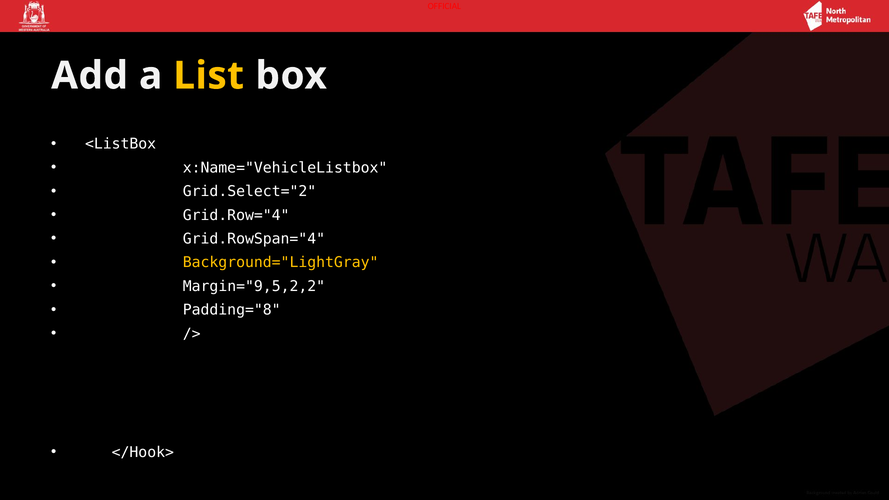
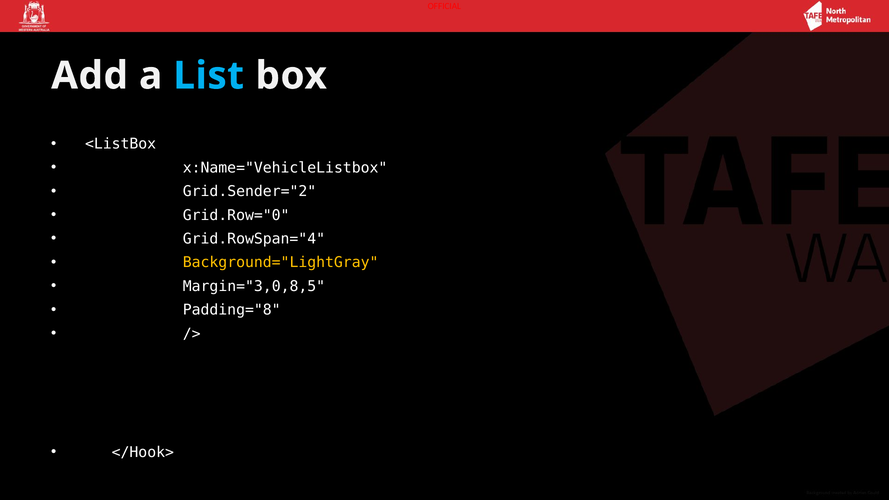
List colour: yellow -> light blue
Grid.Select="2: Grid.Select="2 -> Grid.Sender="2
Grid.Row="4: Grid.Row="4 -> Grid.Row="0
Margin="9,5,2,2: Margin="9,5,2,2 -> Margin="3,0,8,5
